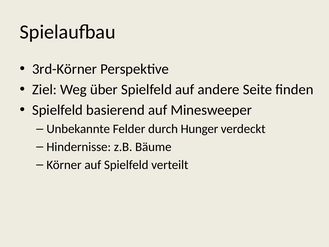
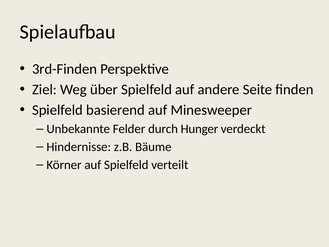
3rd-Körner: 3rd-Körner -> 3rd-Finden
